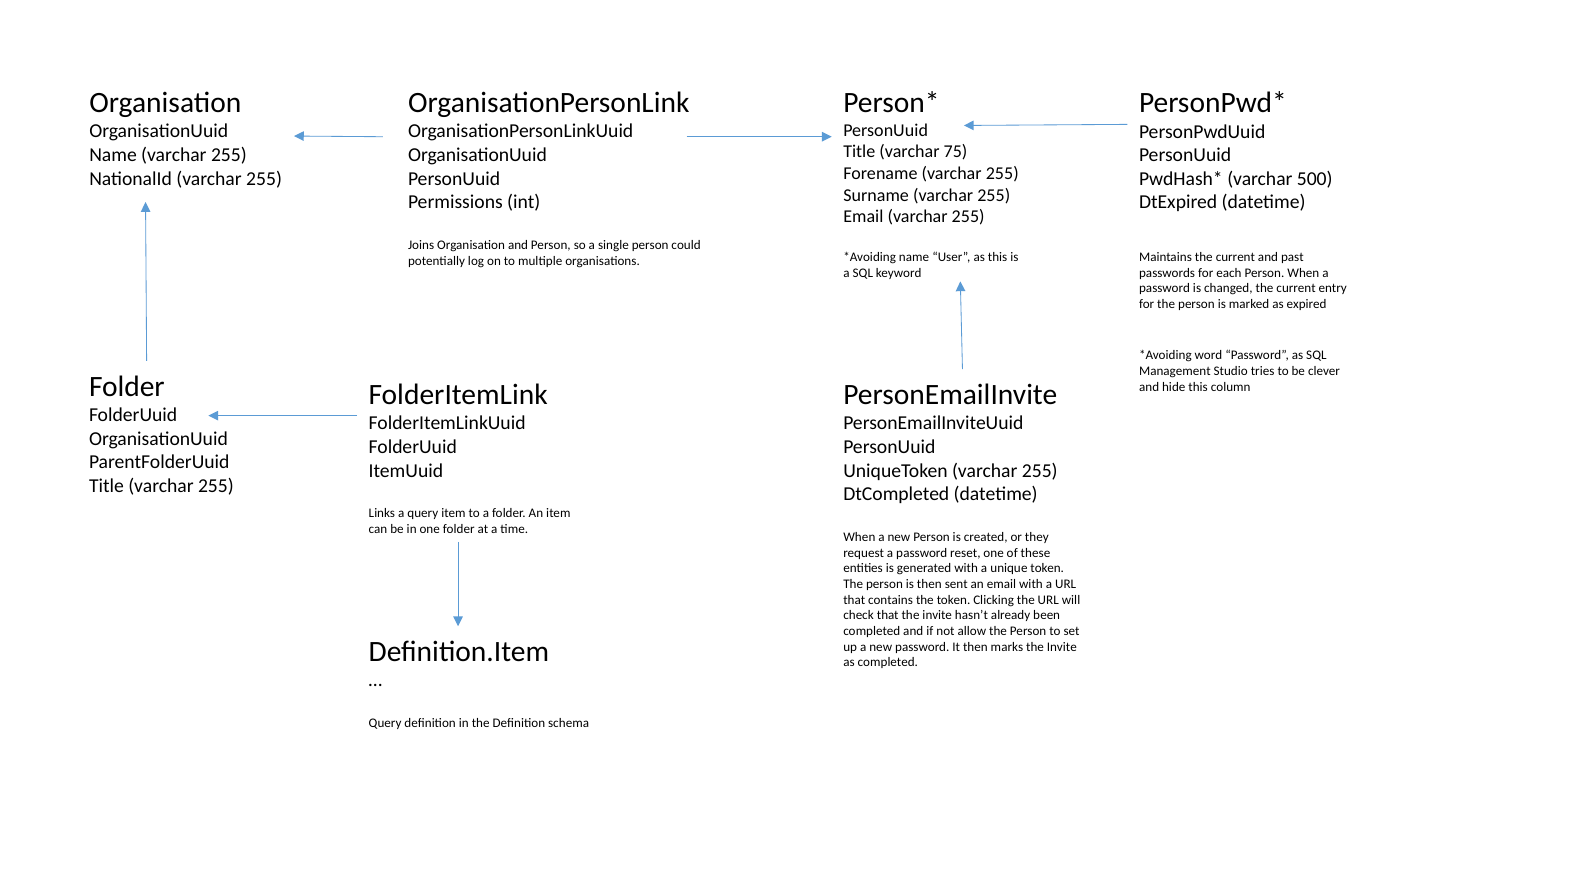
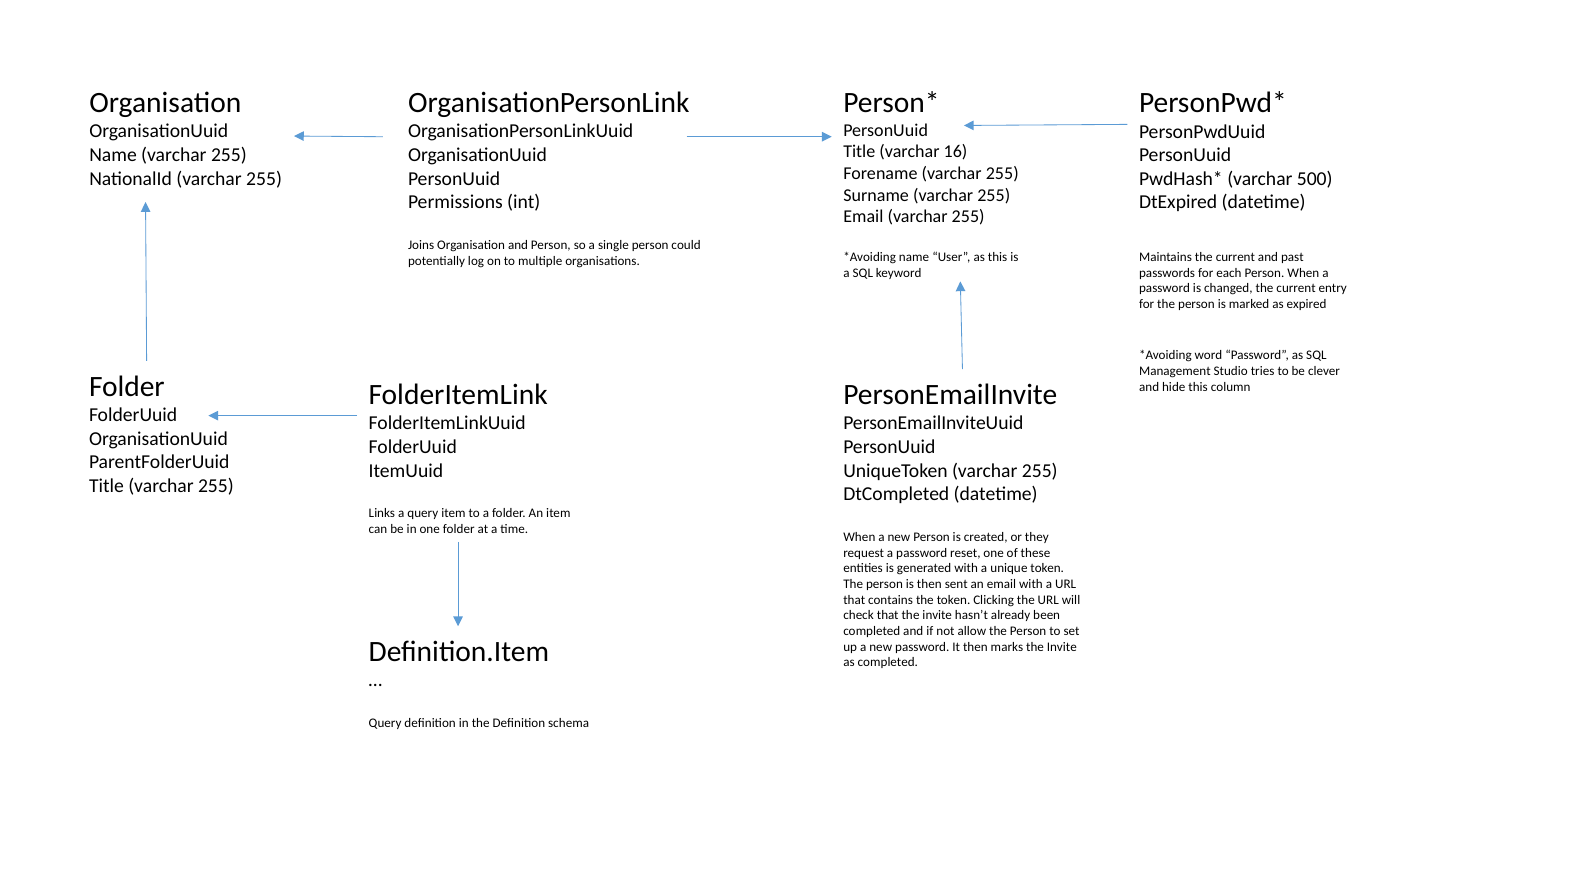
75: 75 -> 16
